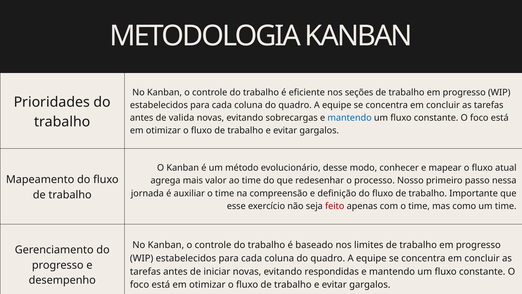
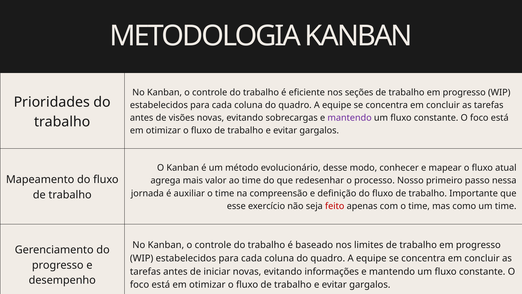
valida: valida -> visões
mantendo at (350, 118) colour: blue -> purple
respondidas: respondidas -> informações
